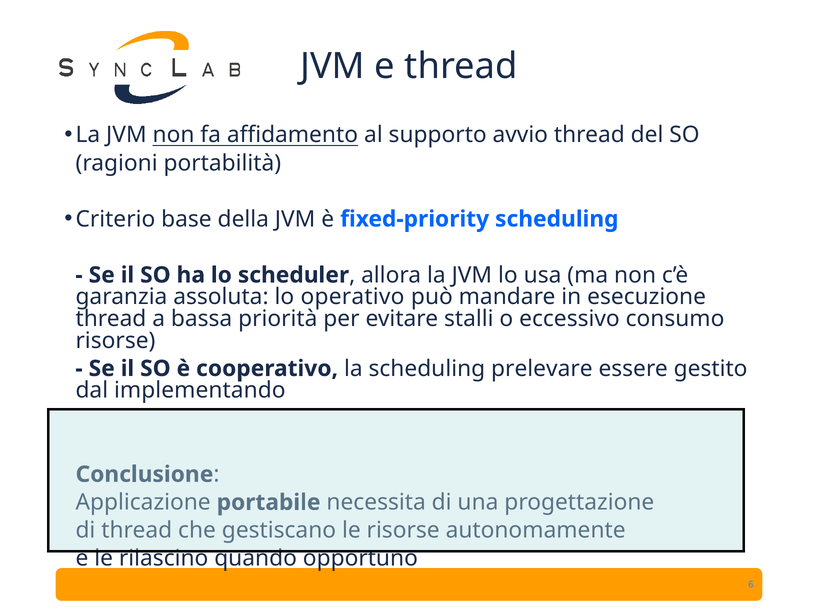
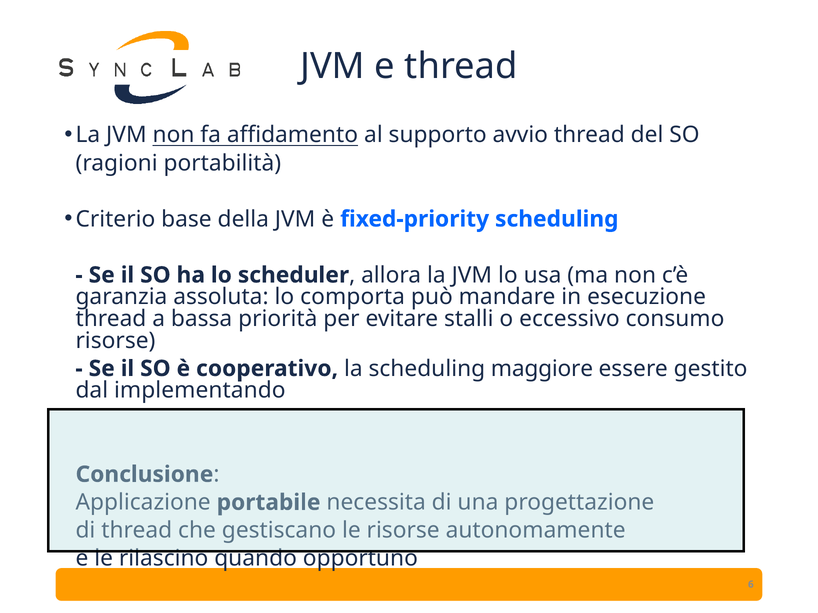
operativo: operativo -> comporta
prelevare: prelevare -> maggiore
